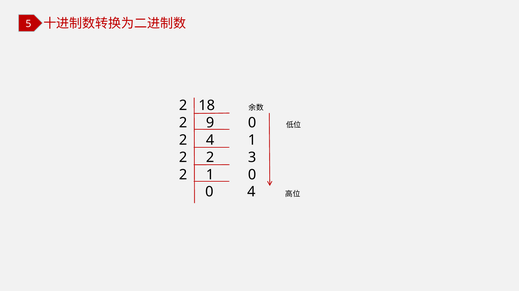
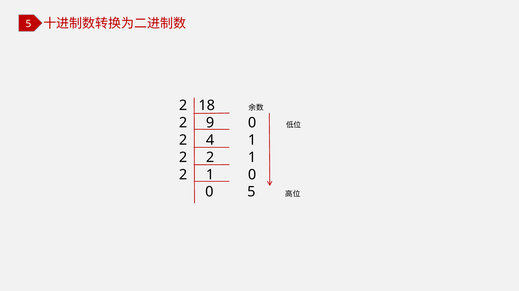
2 2 3: 3 -> 1
0 4: 4 -> 5
